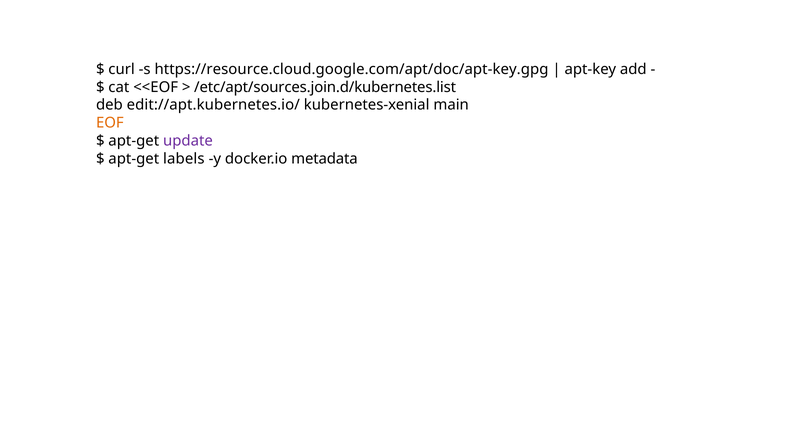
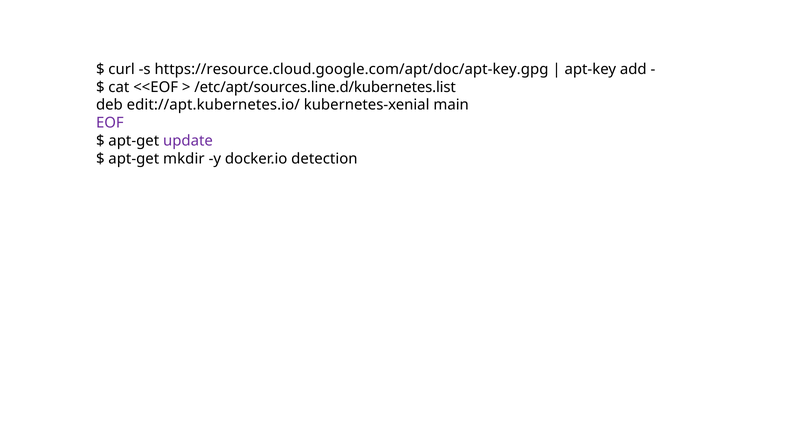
/etc/apt/sources.join.d/kubernetes.list: /etc/apt/sources.join.d/kubernetes.list -> /etc/apt/sources.line.d/kubernetes.list
EOF colour: orange -> purple
labels: labels -> mkdir
metadata: metadata -> detection
